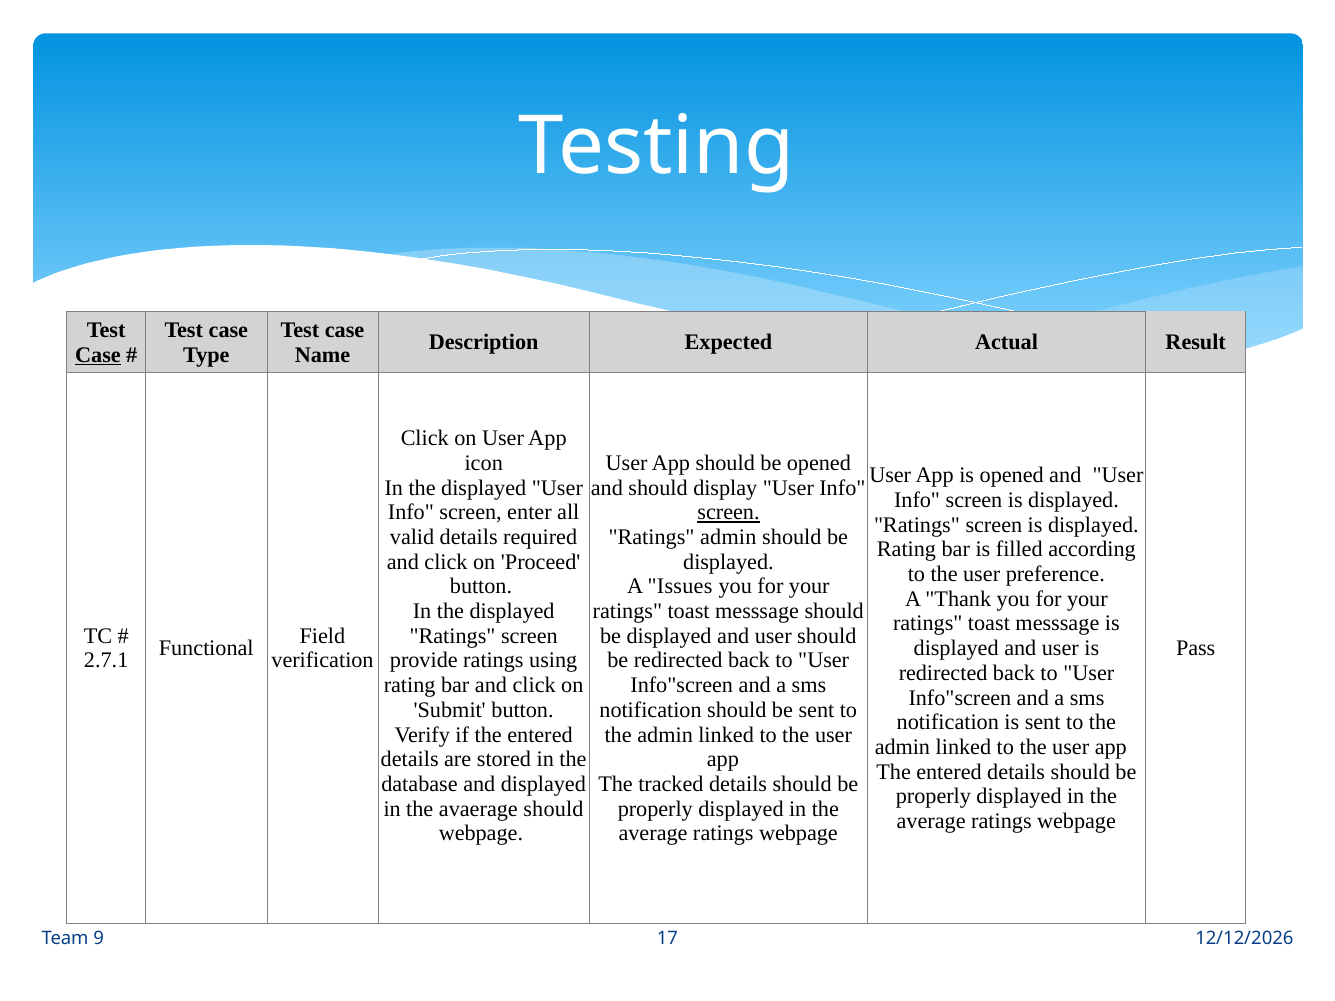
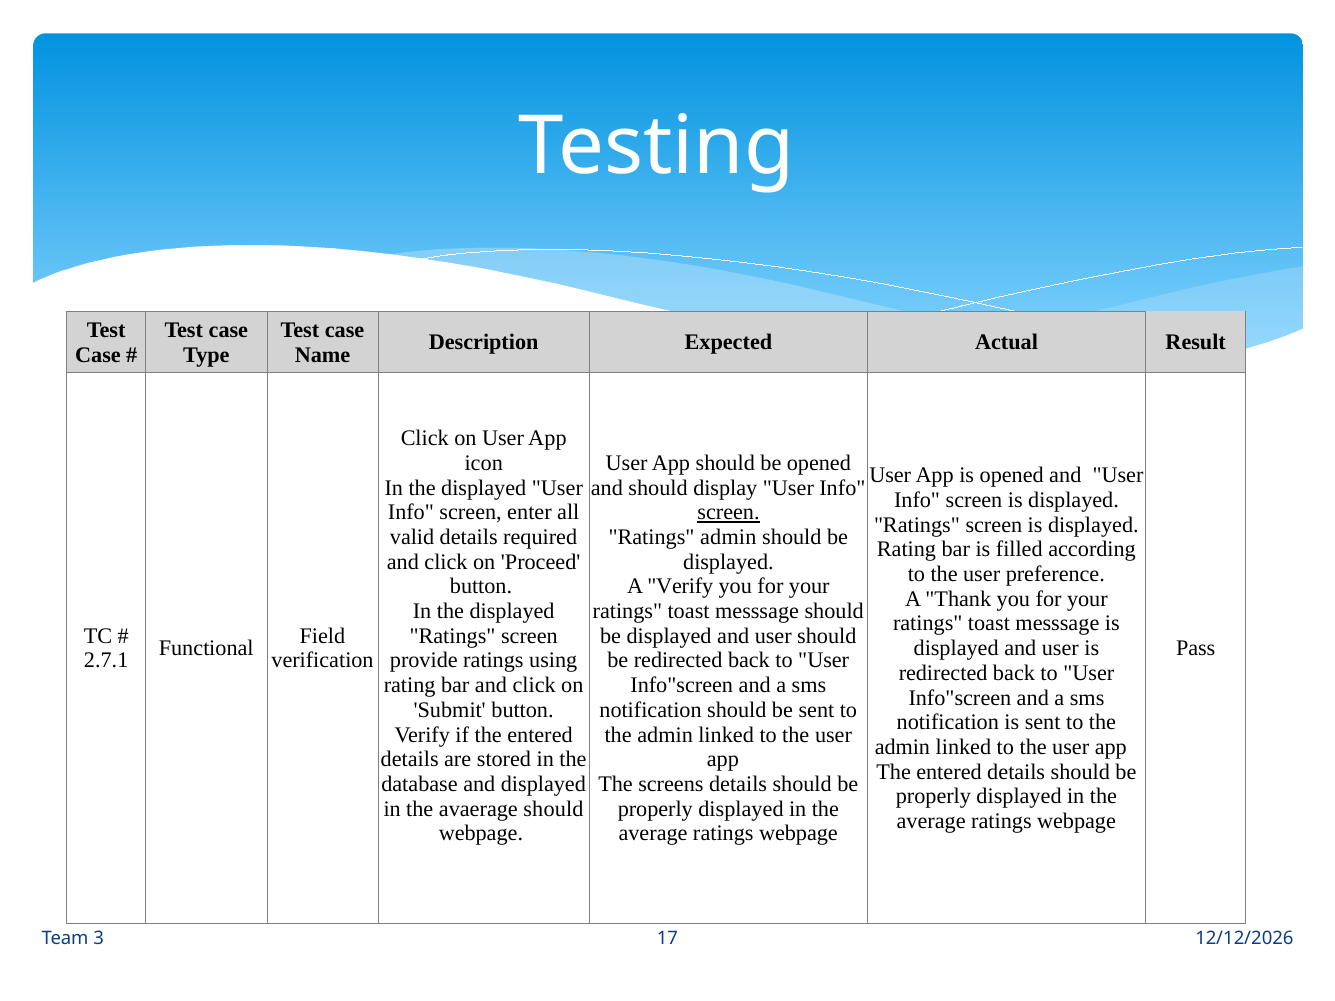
Case at (98, 355) underline: present -> none
A Issues: Issues -> Verify
tracked: tracked -> screens
9: 9 -> 3
